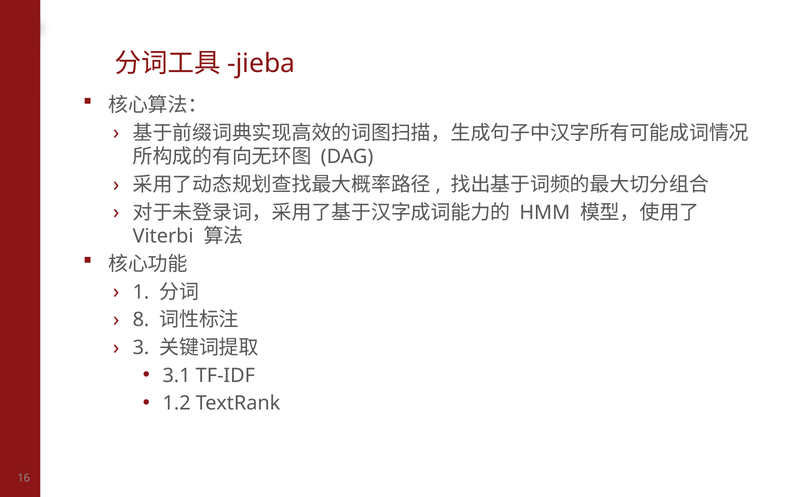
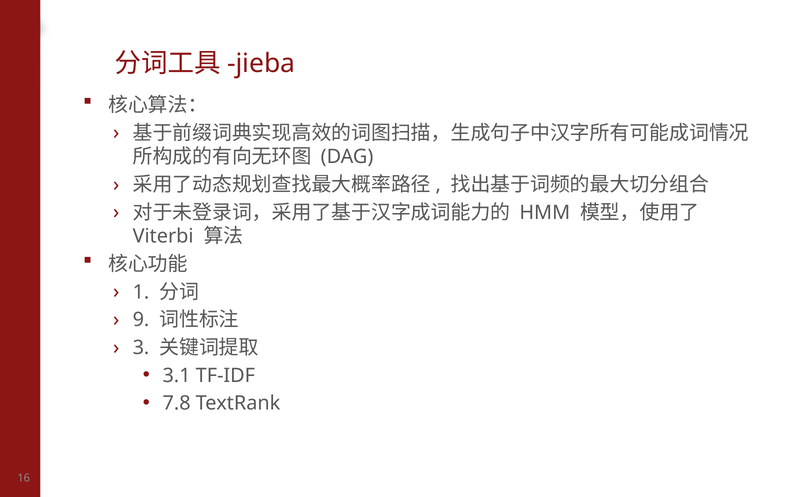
8: 8 -> 9
1.2: 1.2 -> 7.8
